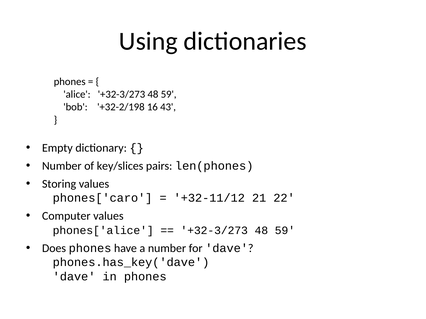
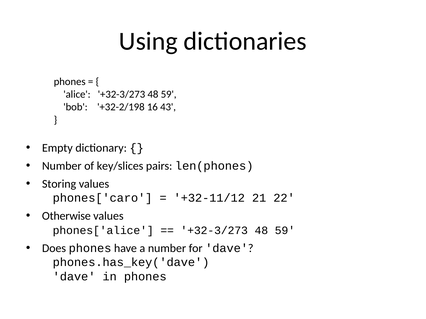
Computer: Computer -> Otherwise
